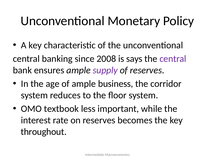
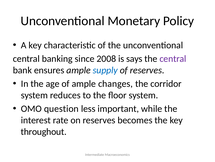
supply colour: purple -> blue
business: business -> changes
textbook: textbook -> question
